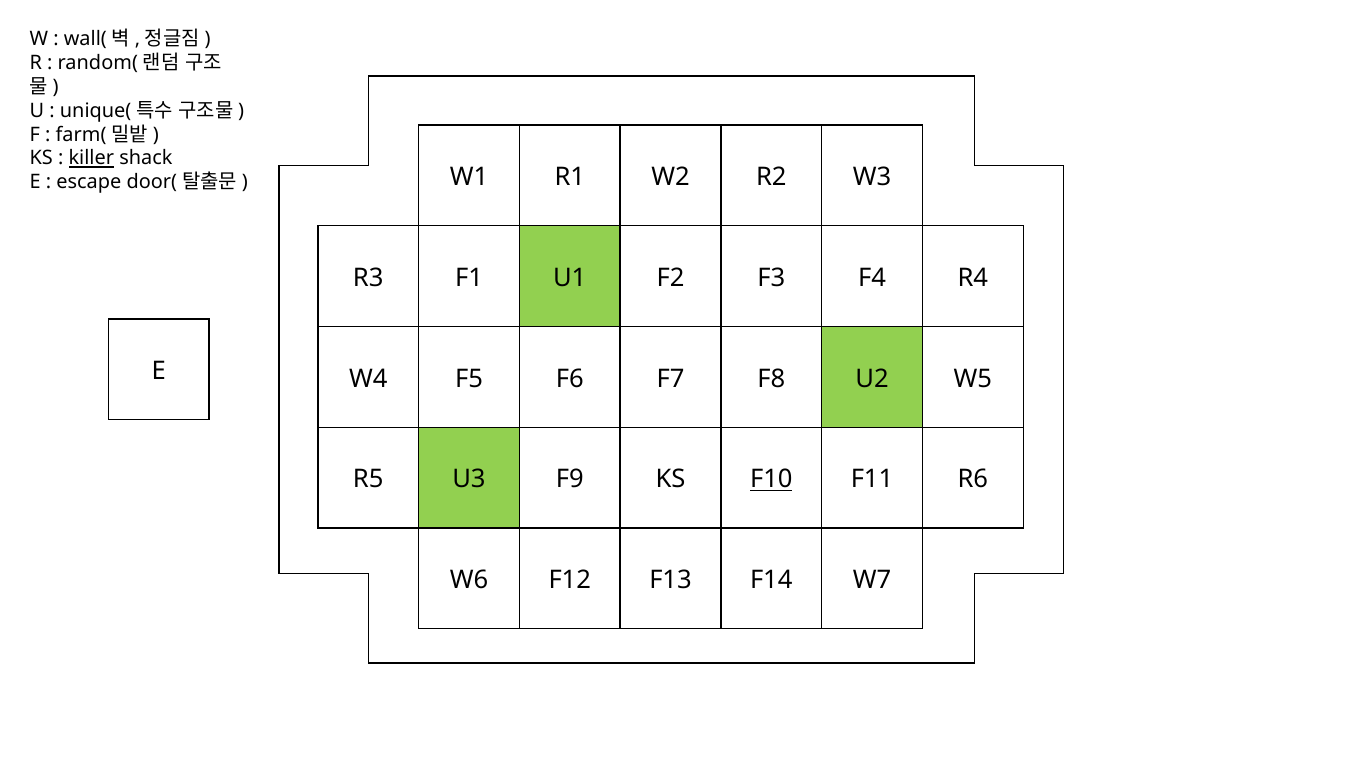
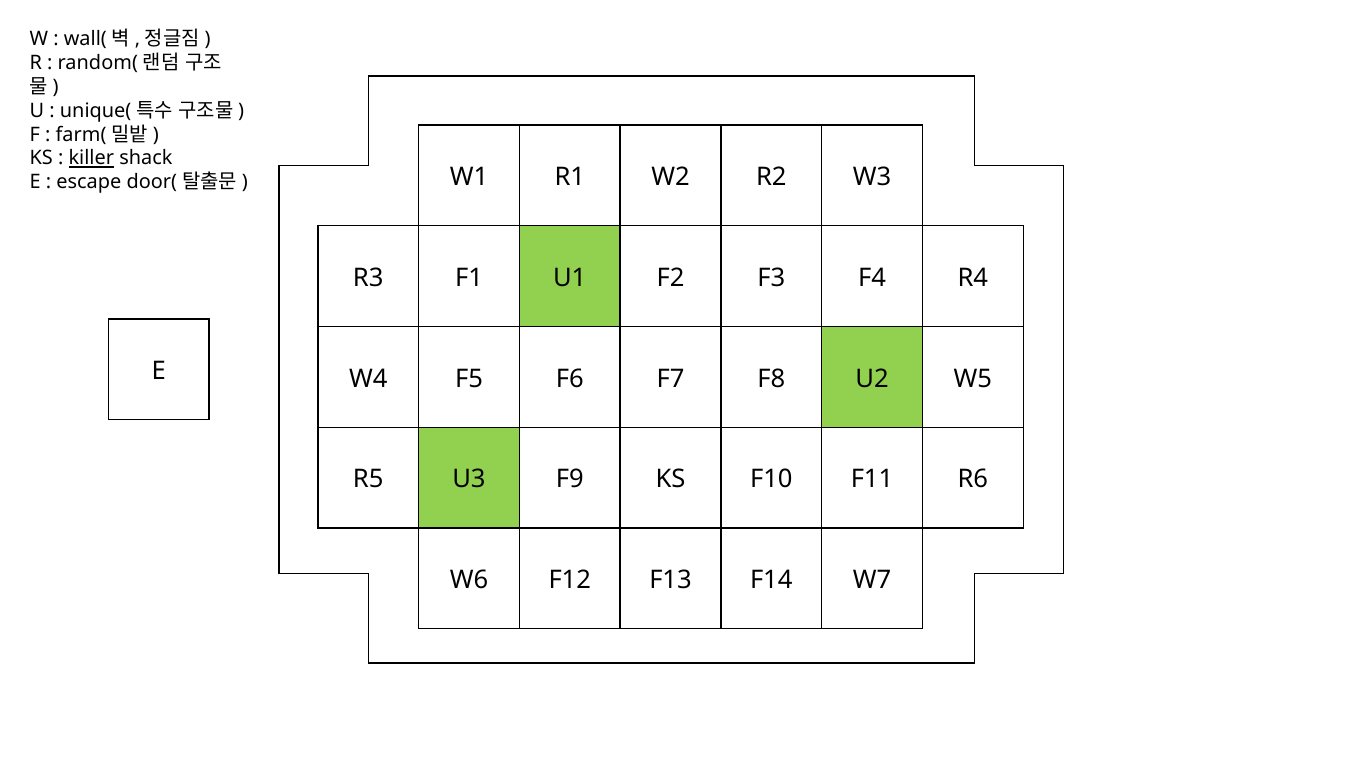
F10 underline: present -> none
